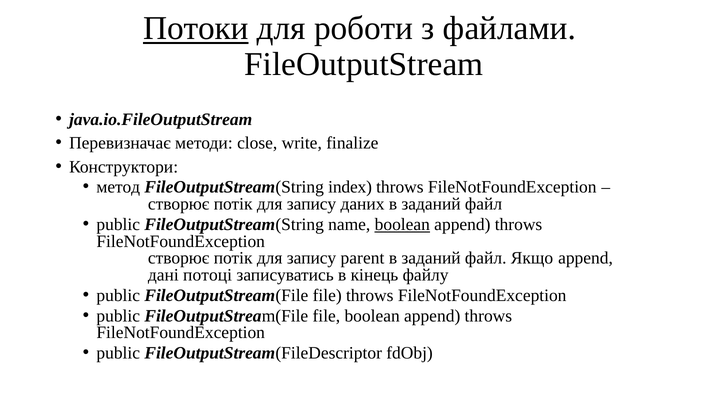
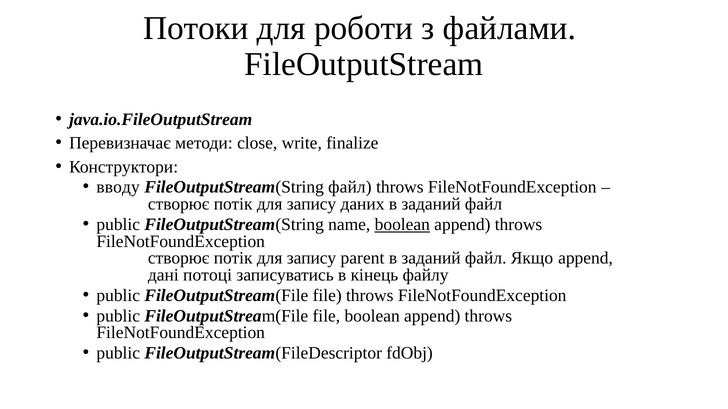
Потоки underline: present -> none
метод: метод -> вводу
FileOutputStream(String index: index -> файл
